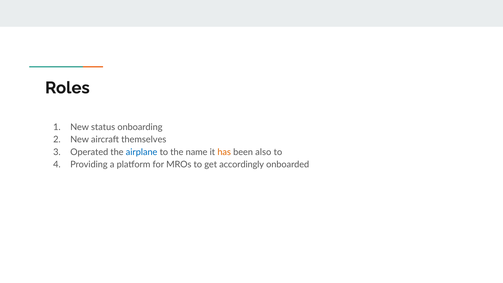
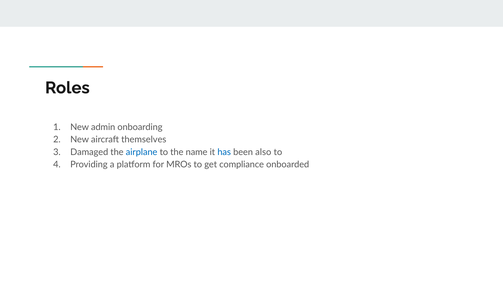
status: status -> admin
Operated: Operated -> Damaged
has colour: orange -> blue
accordingly: accordingly -> compliance
